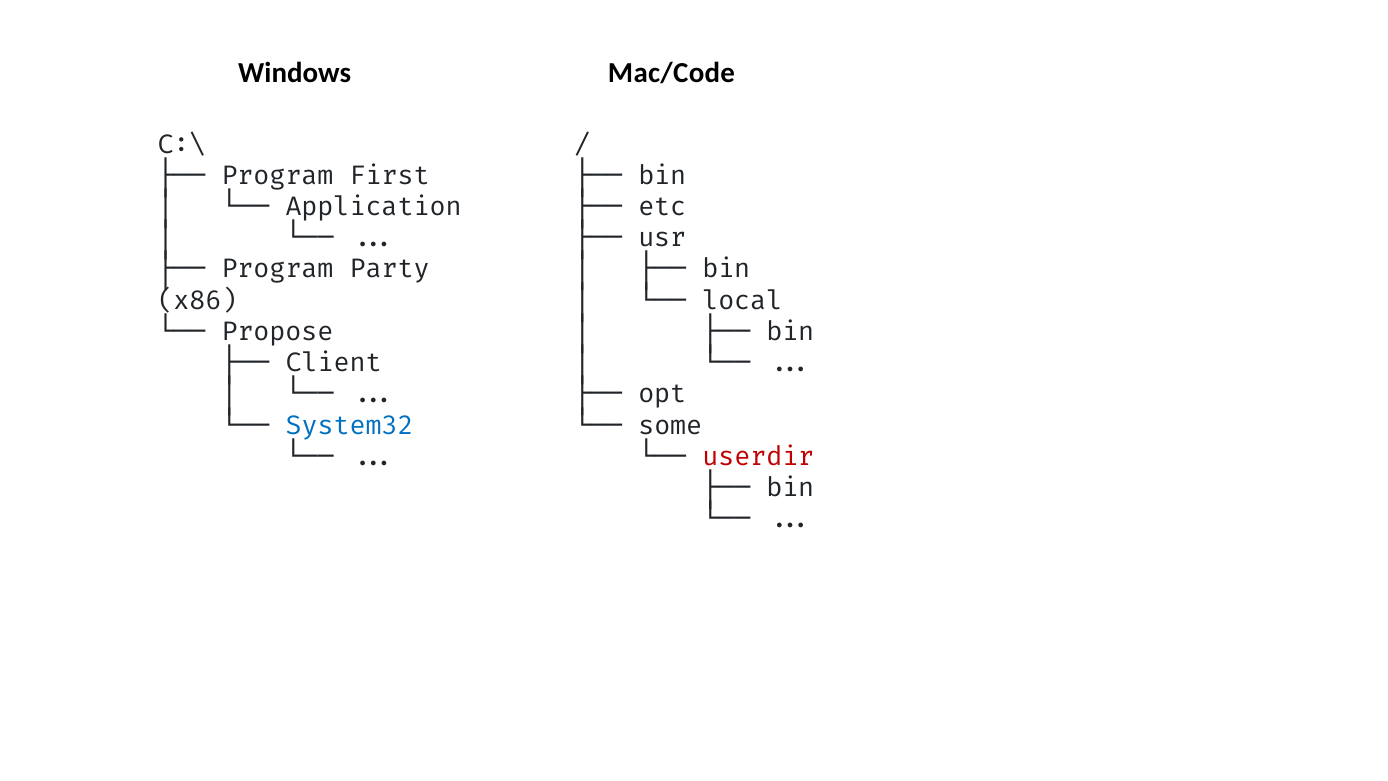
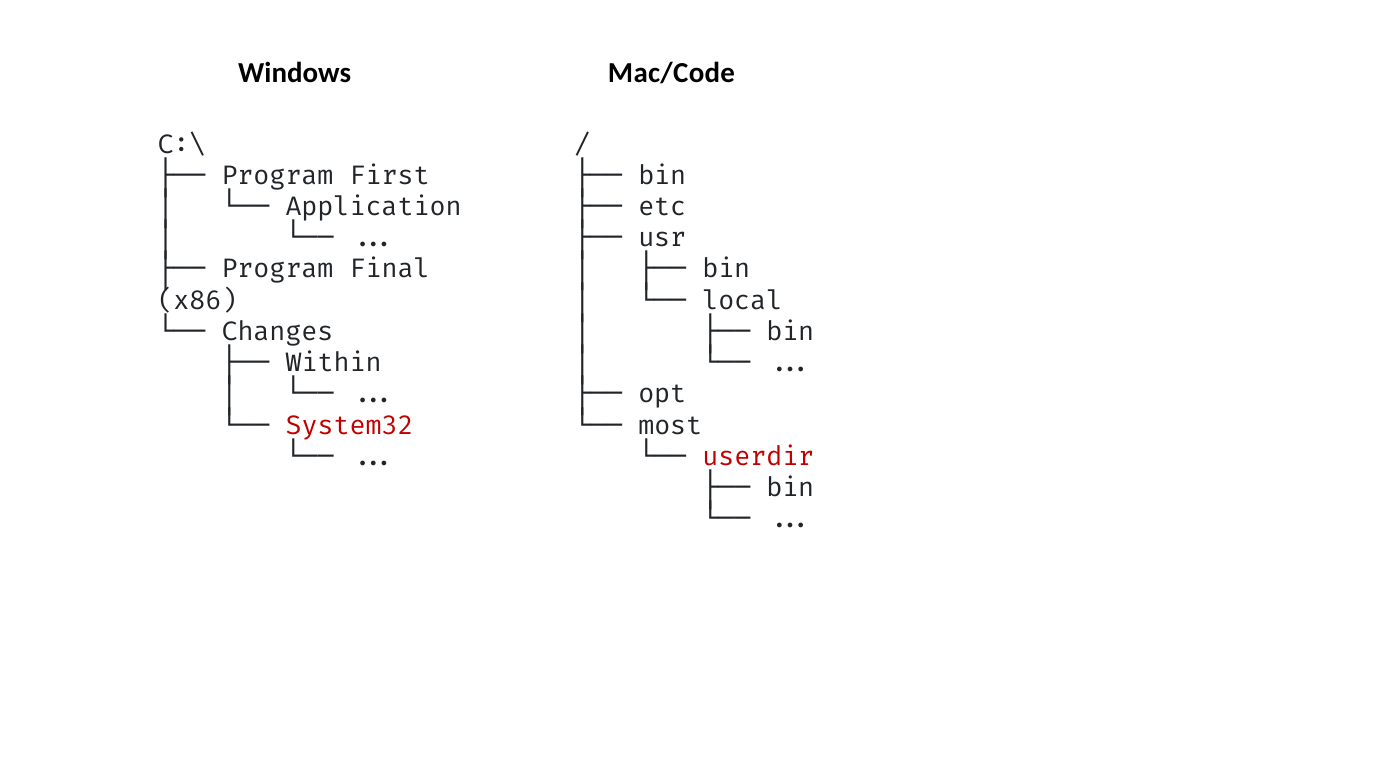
Party: Party -> Final
Propose: Propose -> Changes
Client: Client -> Within
System32 colour: blue -> red
some: some -> most
